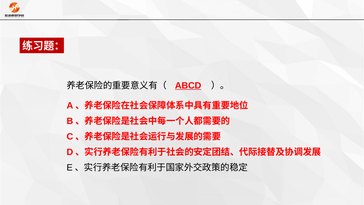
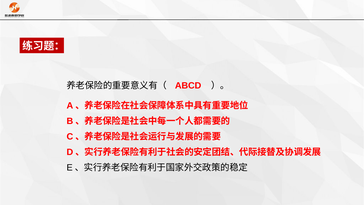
ABCD underline: present -> none
